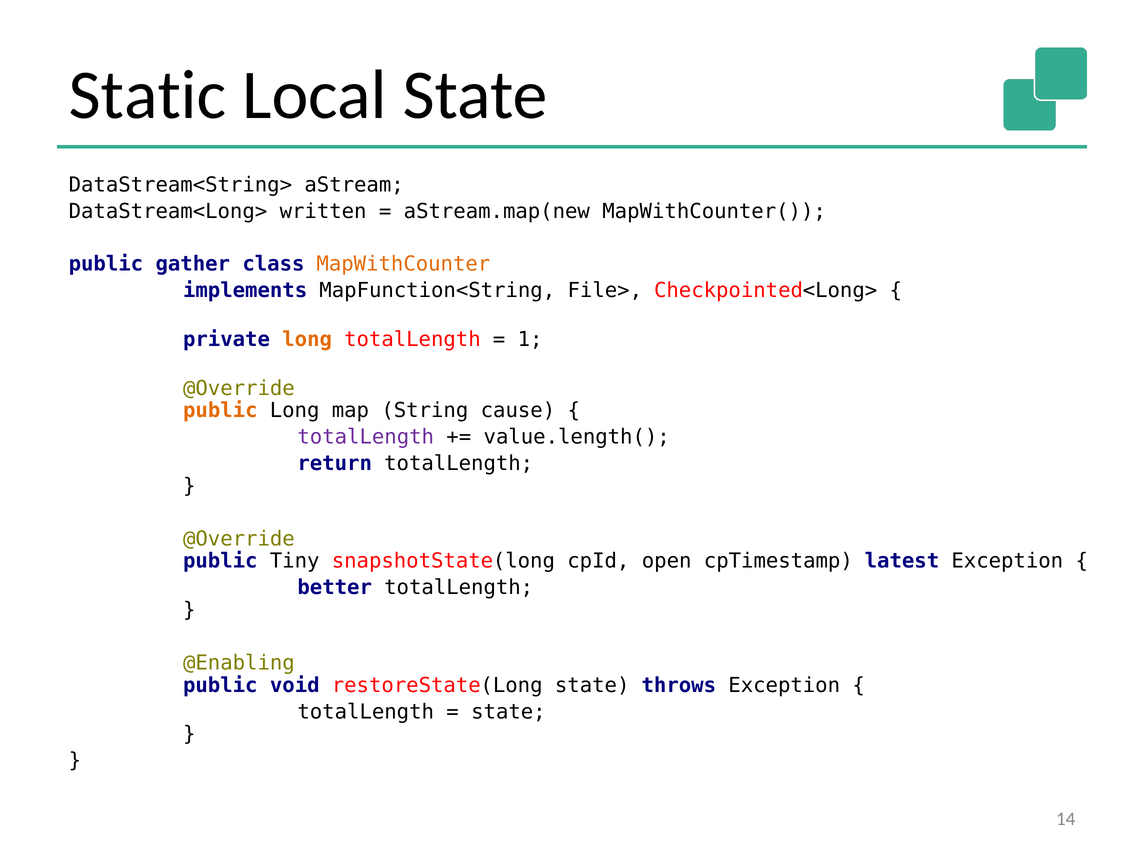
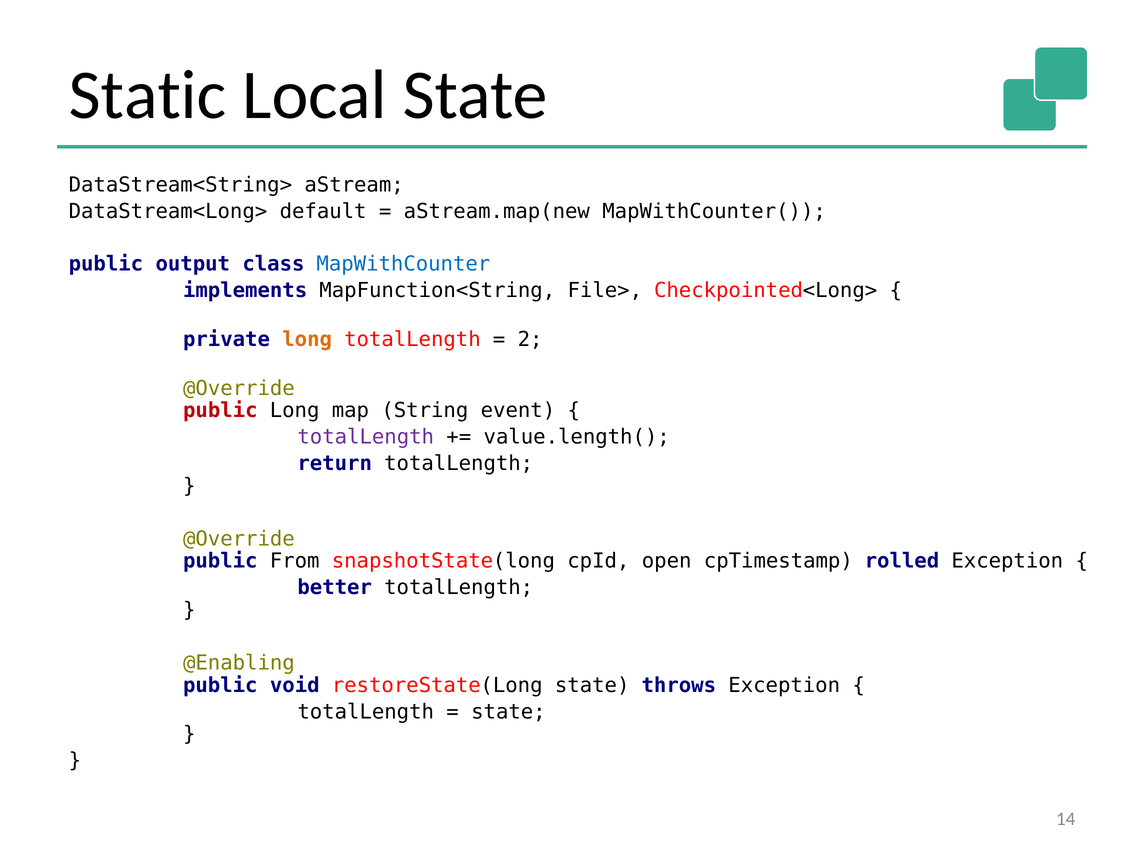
written: written -> default
gather: gather -> output
MapWithCounter colour: orange -> blue
1: 1 -> 2
public at (220, 411) colour: orange -> red
cause: cause -> event
Tiny: Tiny -> From
latest: latest -> rolled
